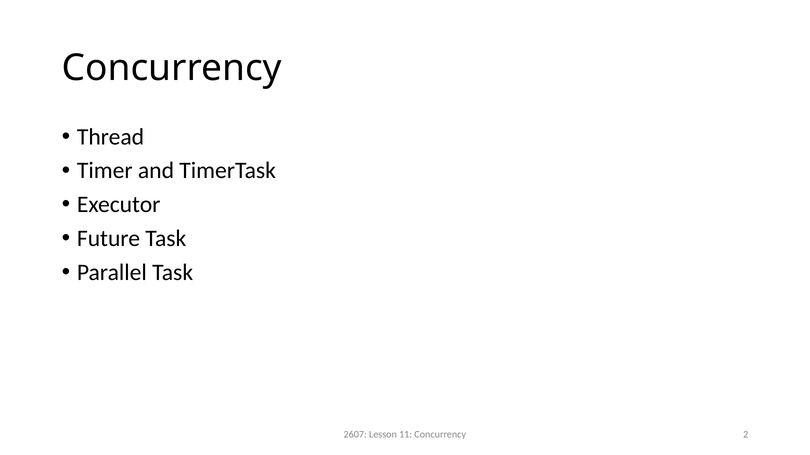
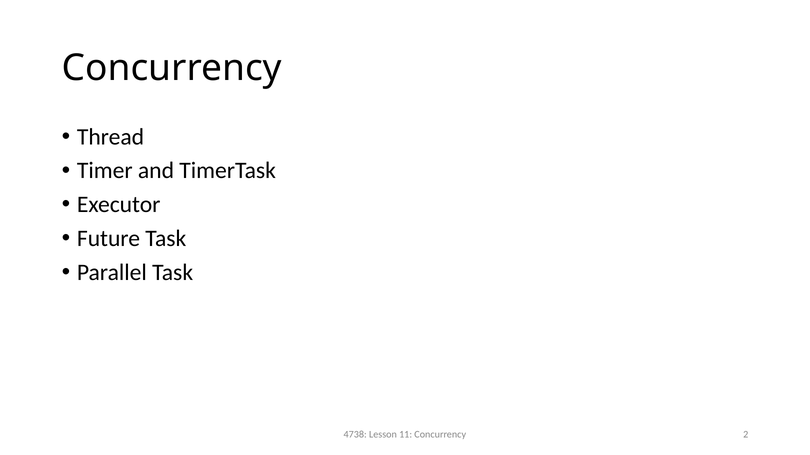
2607: 2607 -> 4738
